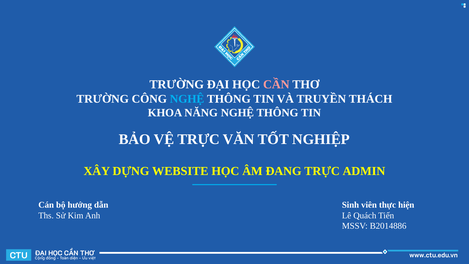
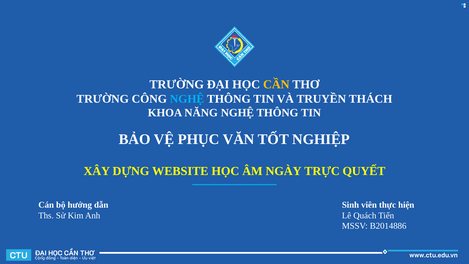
CẦN at (276, 84) colour: pink -> yellow
VỆ TRỰC: TRỰC -> PHỤC
ĐANG: ĐANG -> NGÀY
ADMIN: ADMIN -> QUYẾT
